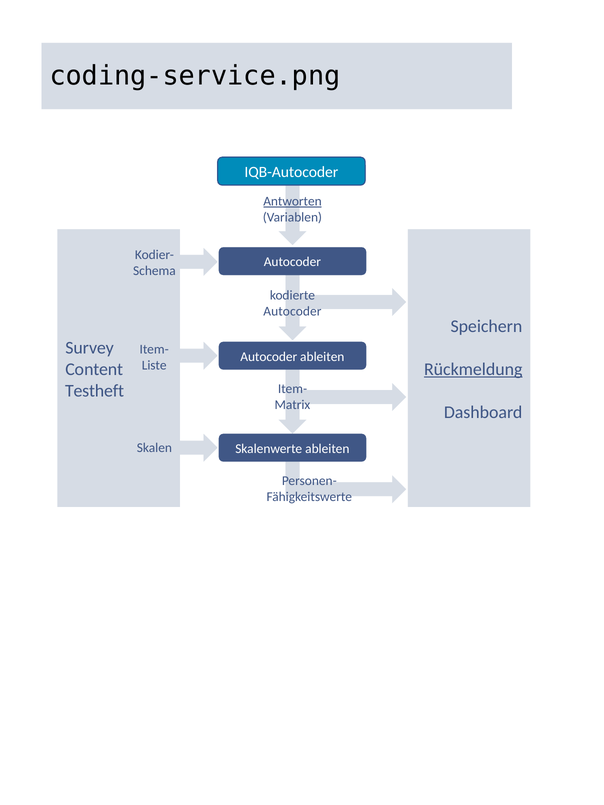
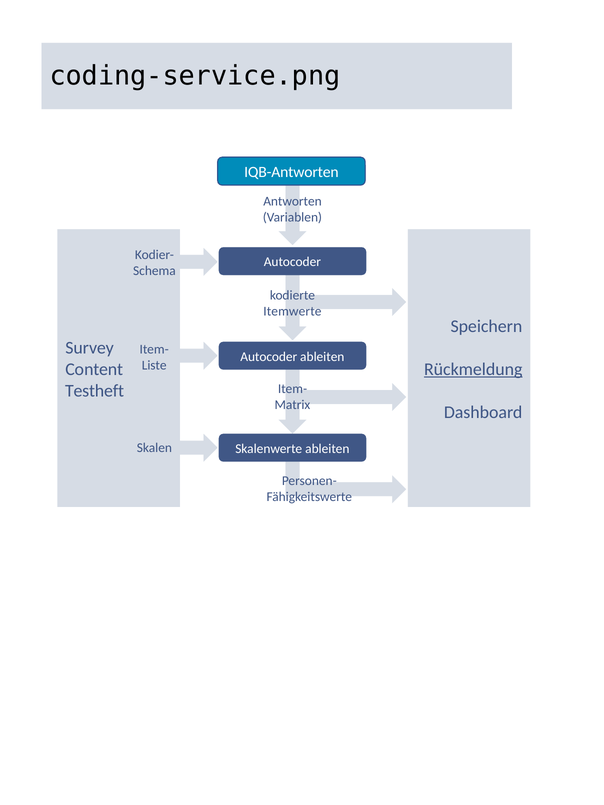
IQB-Autocoder: IQB-Autocoder -> IQB-Antworten
Antworten underline: present -> none
Autocoder at (292, 312): Autocoder -> Itemwerte
